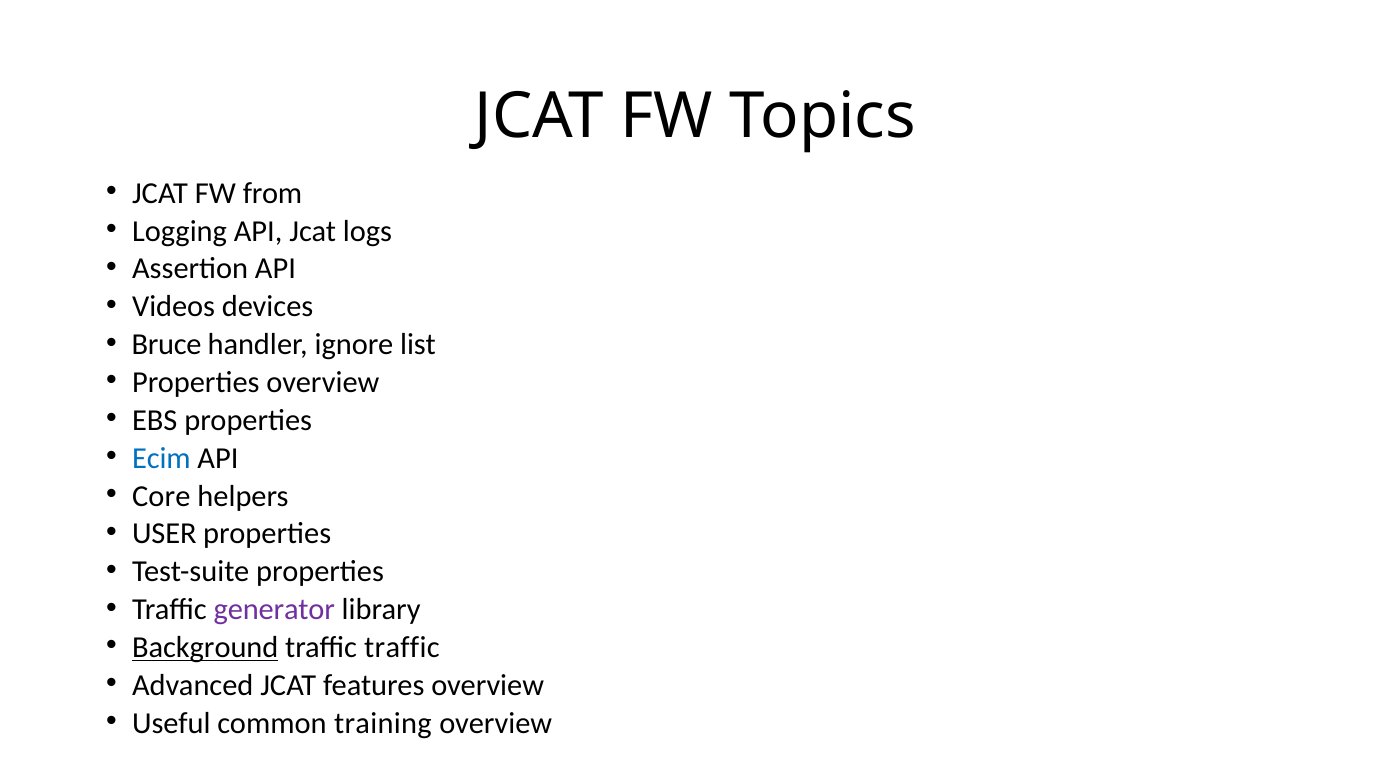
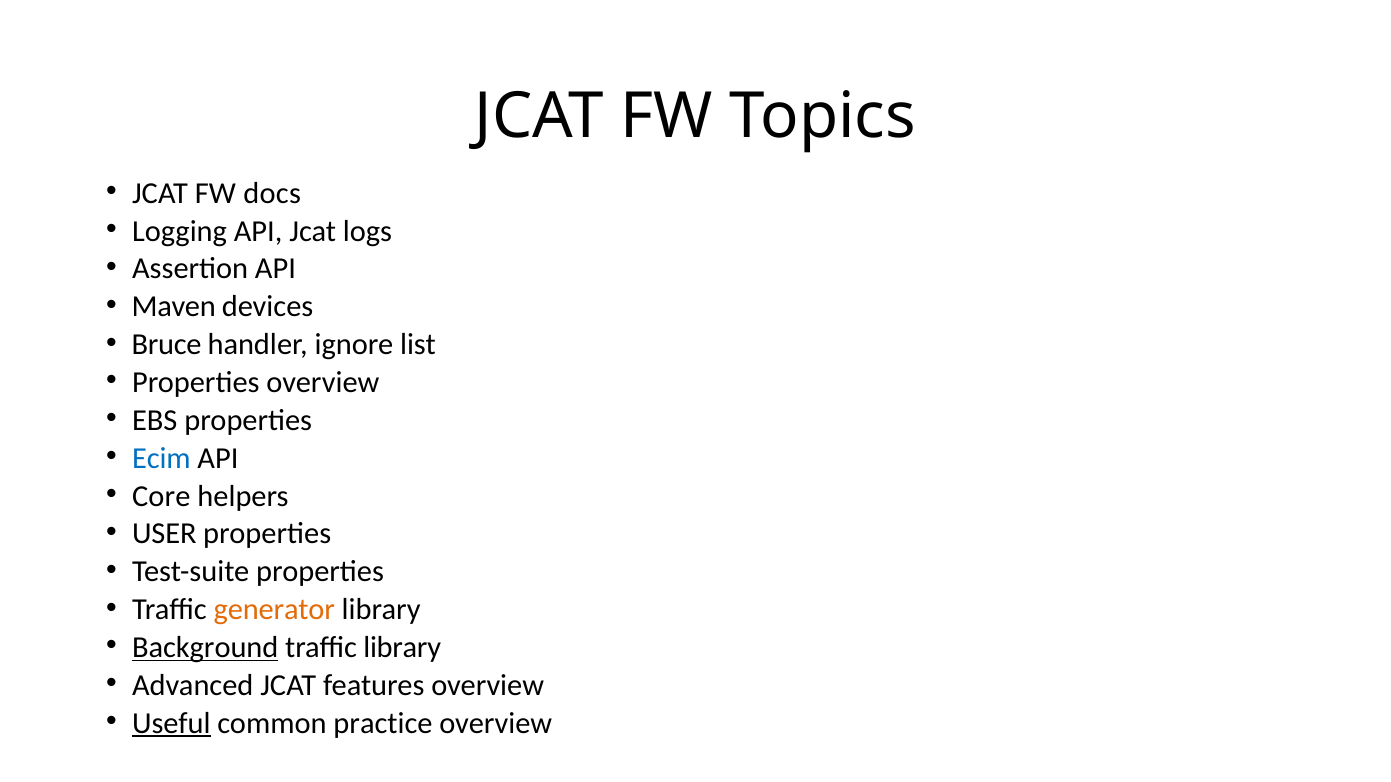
from: from -> docs
Videos: Videos -> Maven
generator colour: purple -> orange
traffic traffic: traffic -> library
Useful underline: none -> present
training: training -> practice
